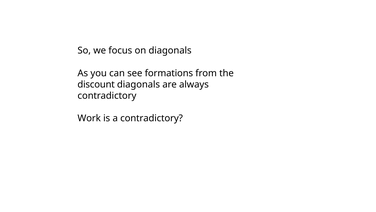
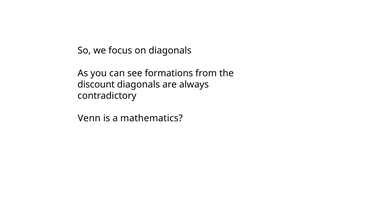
Work: Work -> Venn
a contradictory: contradictory -> mathematics
